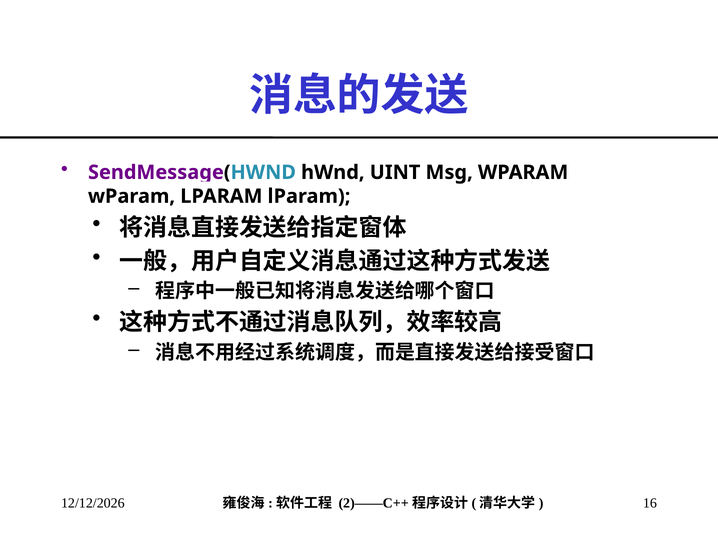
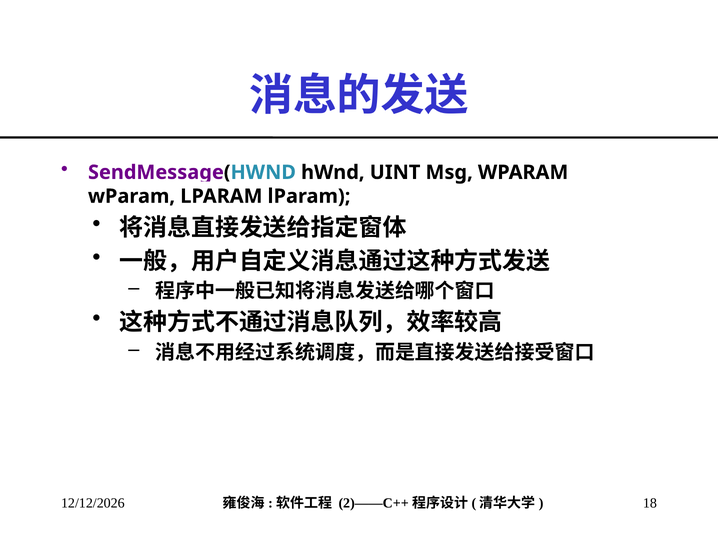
16: 16 -> 18
